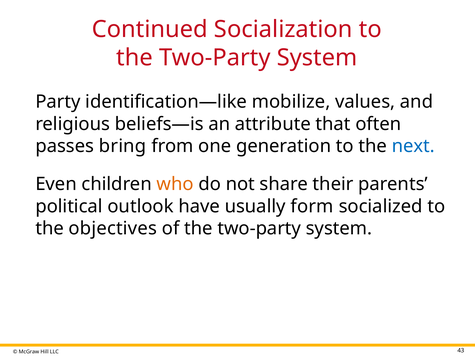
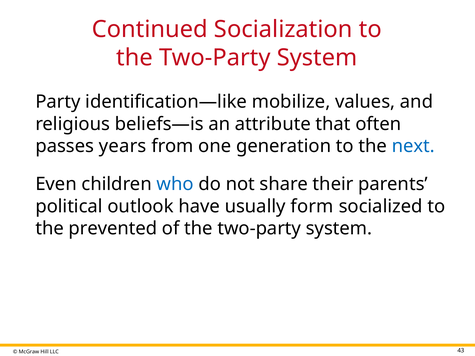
bring: bring -> years
who colour: orange -> blue
objectives: objectives -> prevented
